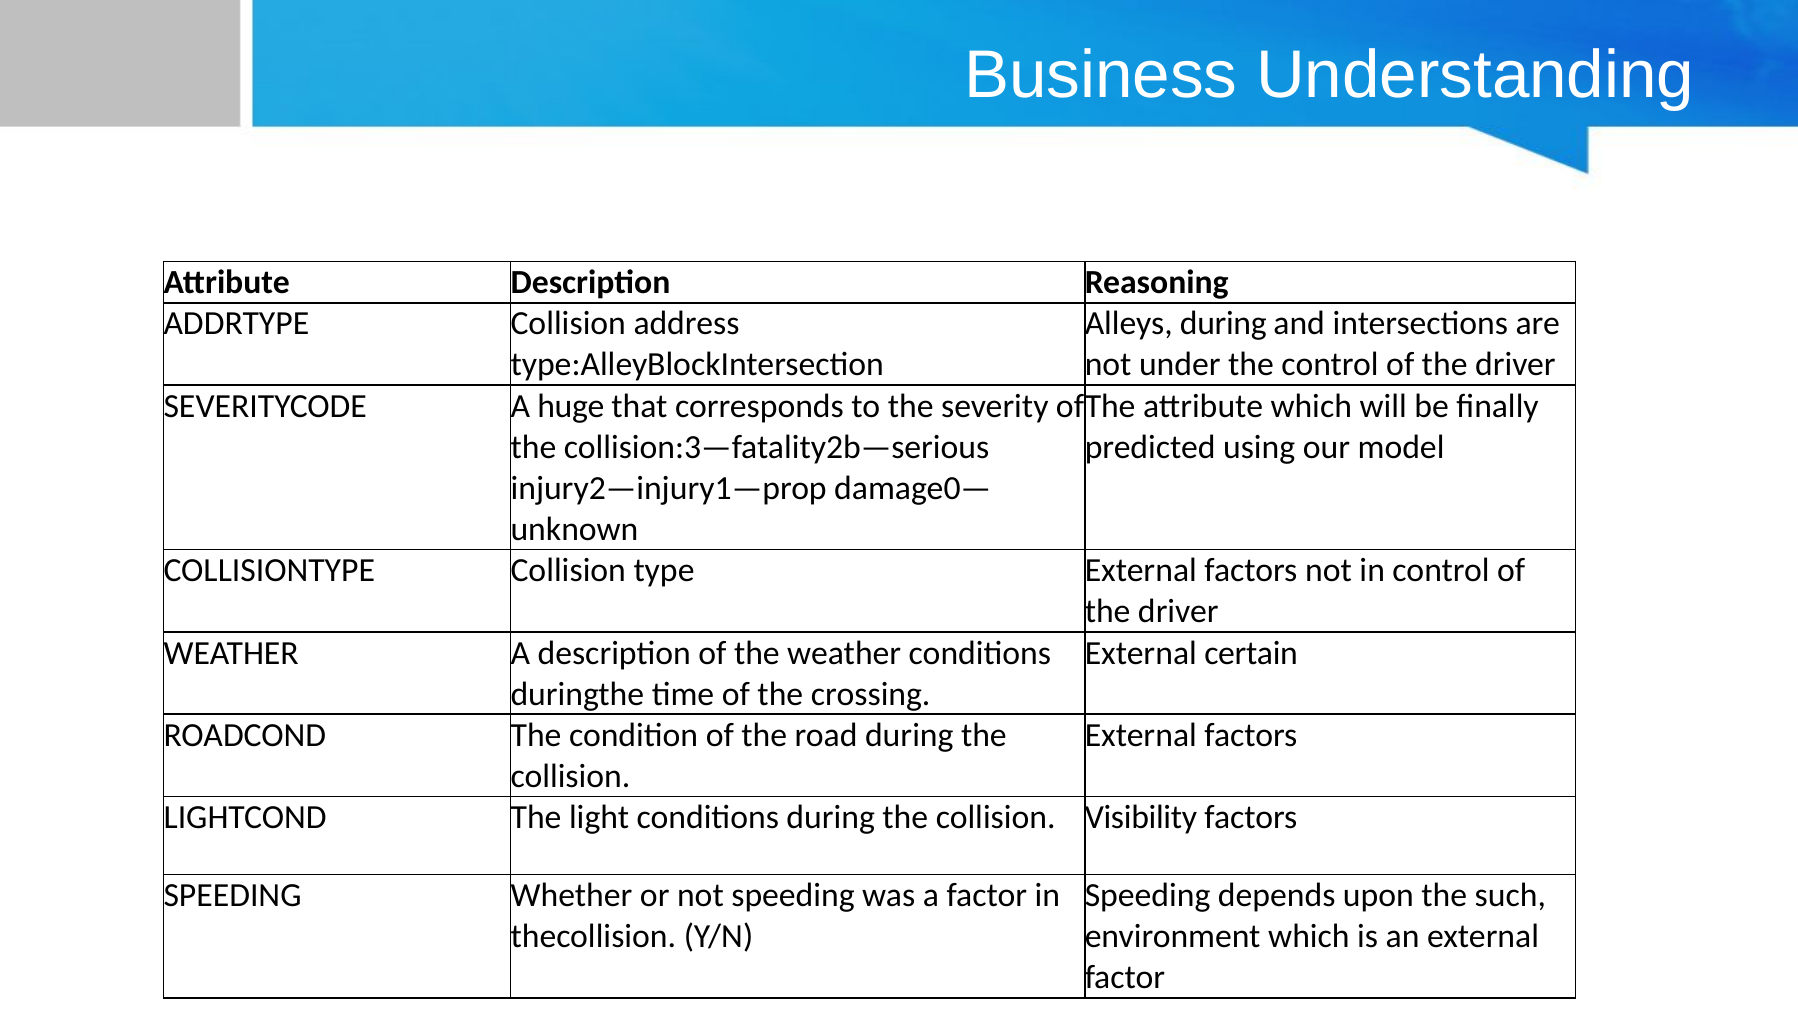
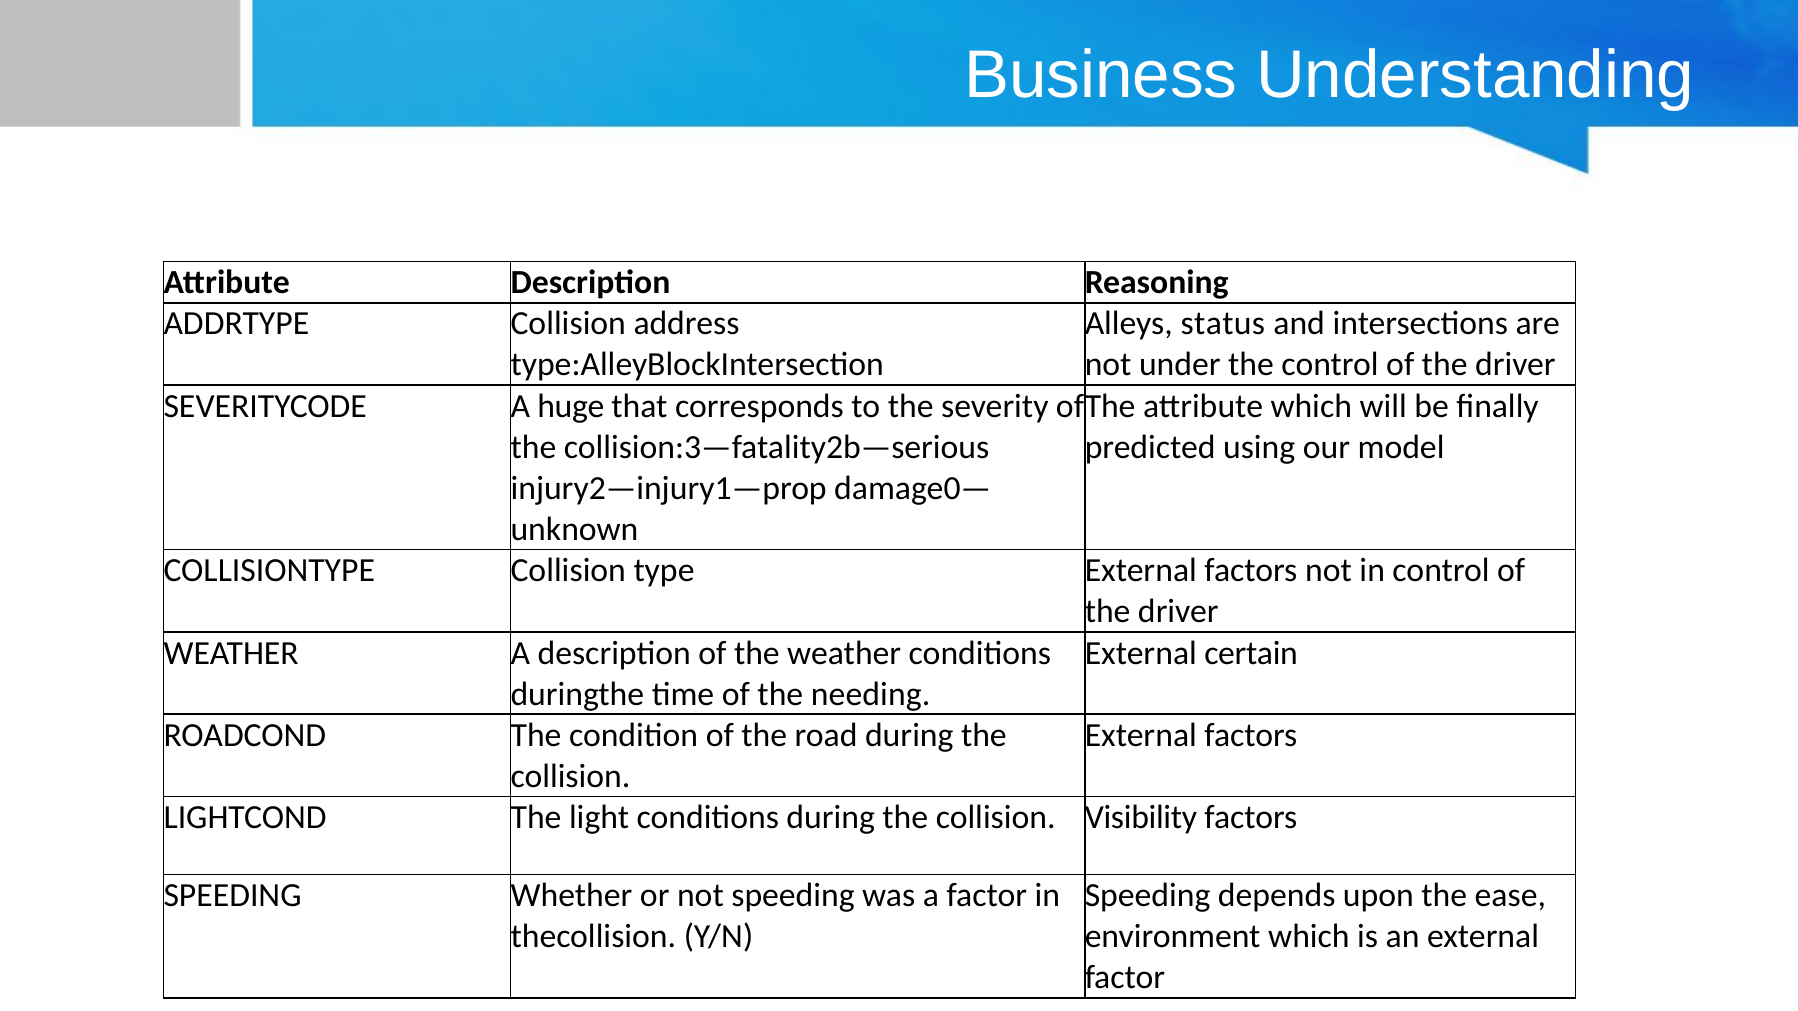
Alleys during: during -> status
crossing: crossing -> needing
such: such -> ease
